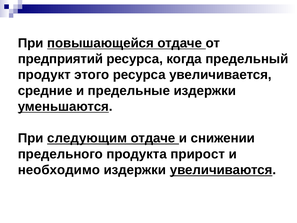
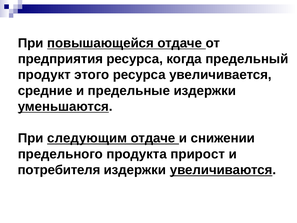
предприятий: предприятий -> предприятия
необходимо: необходимо -> потребителя
